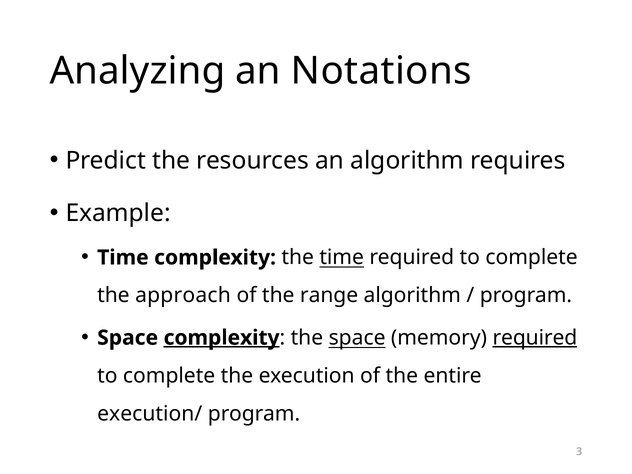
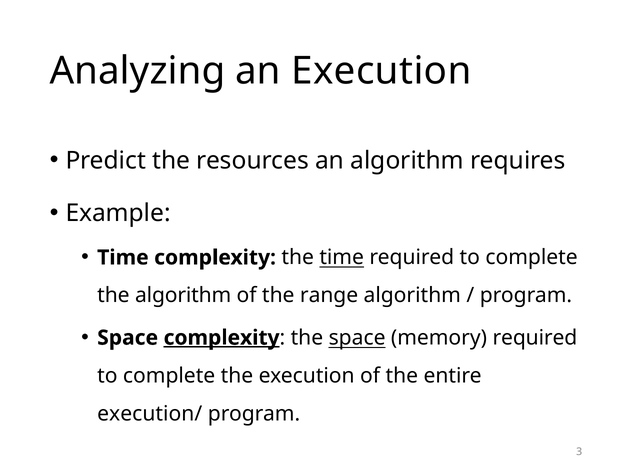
an Notations: Notations -> Execution
the approach: approach -> algorithm
required at (535, 338) underline: present -> none
